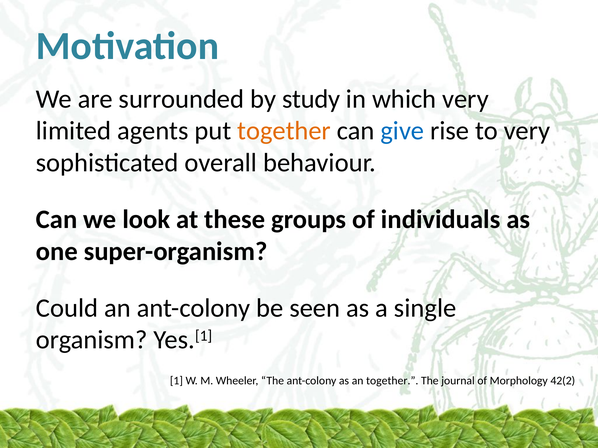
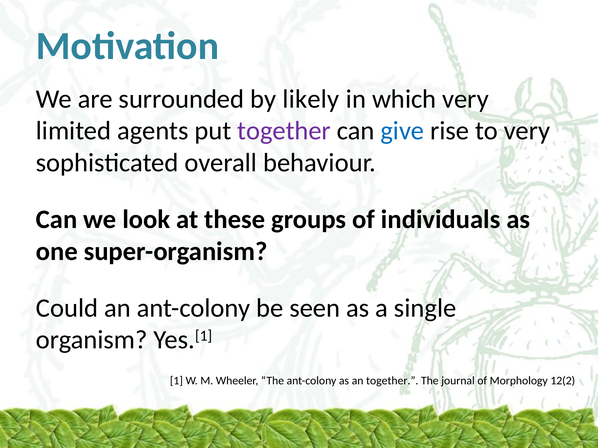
study: study -> likely
together at (284, 131) colour: orange -> purple
42(2: 42(2 -> 12(2
